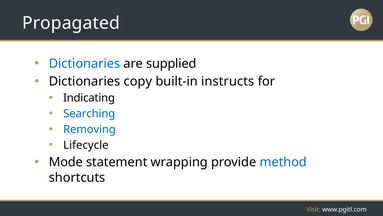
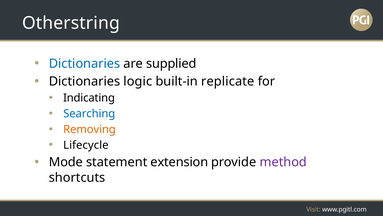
Propagated: Propagated -> Otherstring
copy: copy -> logic
instructs: instructs -> replicate
Removing colour: blue -> orange
wrapping: wrapping -> extension
method colour: blue -> purple
